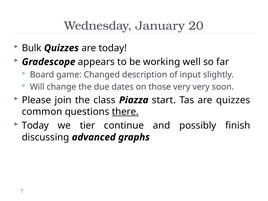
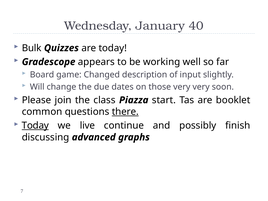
20: 20 -> 40
are quizzes: quizzes -> booklet
Today at (35, 126) underline: none -> present
tier: tier -> live
